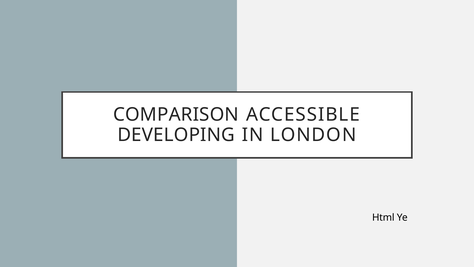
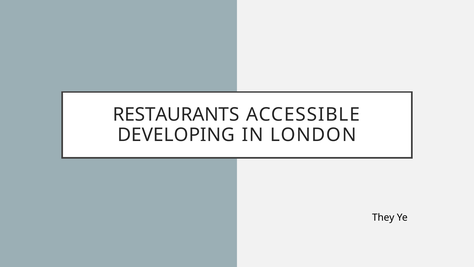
COMPARISON: COMPARISON -> RESTAURANTS
Html: Html -> They
